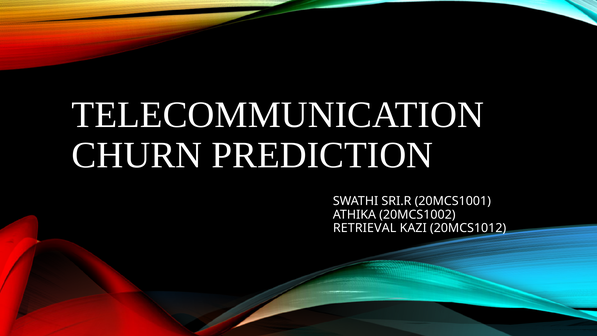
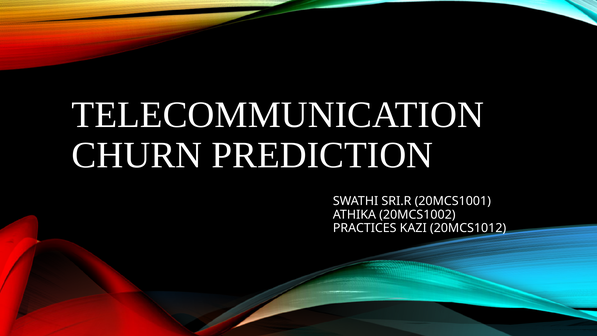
RETRIEVAL: RETRIEVAL -> PRACTICES
